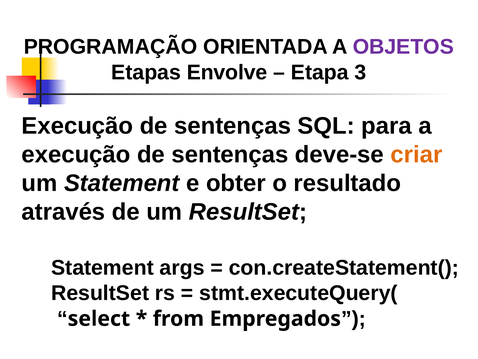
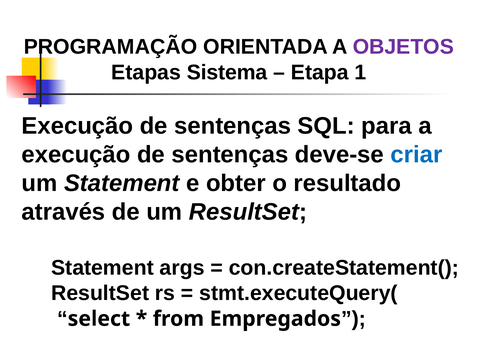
Envolve: Envolve -> Sistema
3: 3 -> 1
criar colour: orange -> blue
